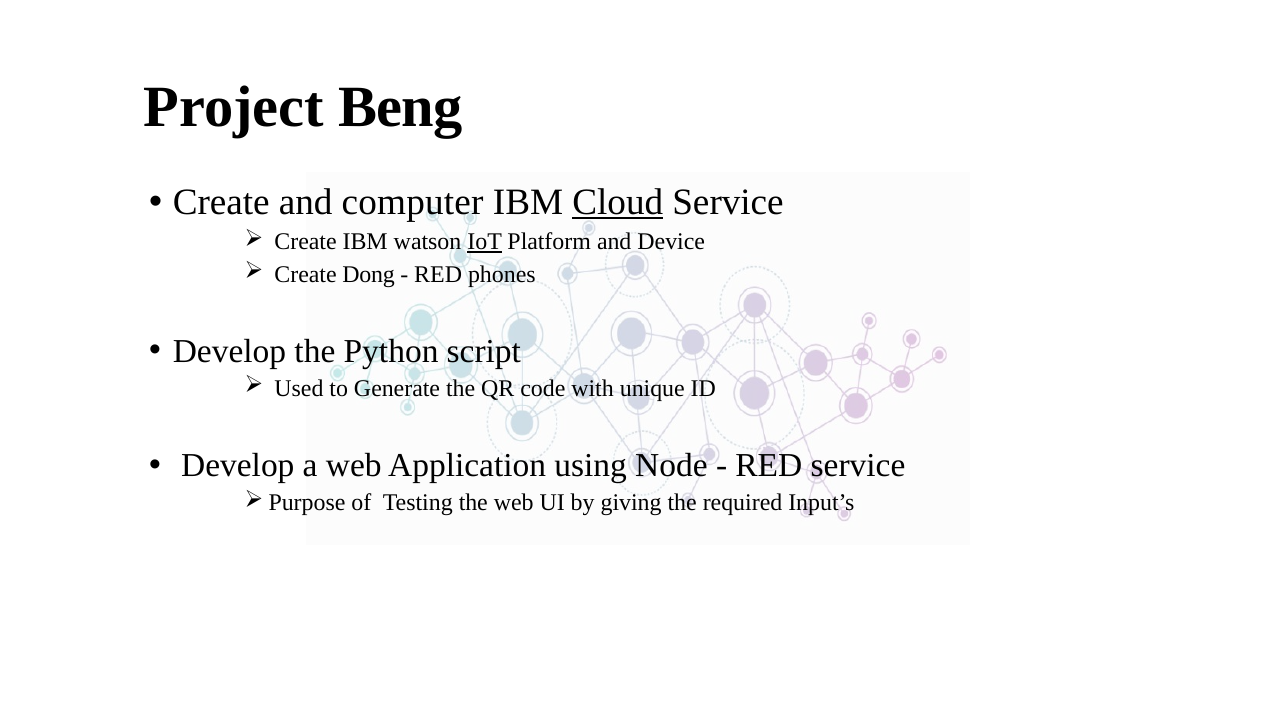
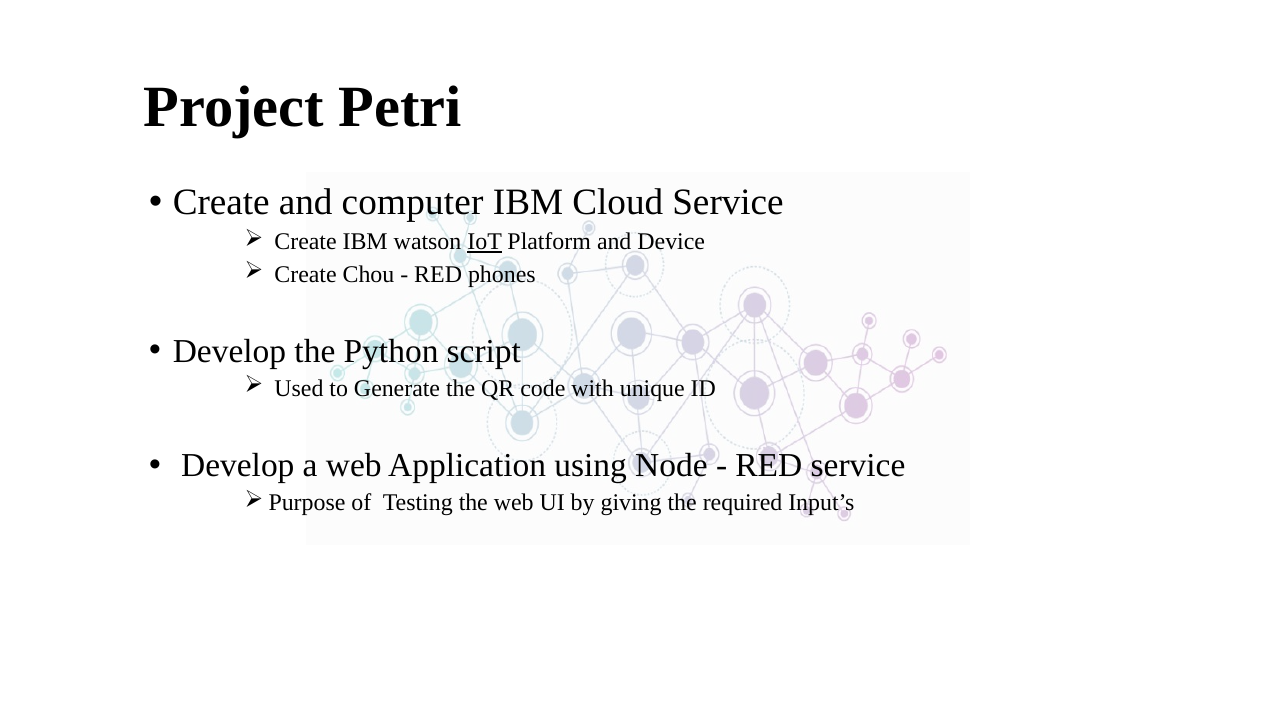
Beng: Beng -> Petri
Cloud underline: present -> none
Dong: Dong -> Chou
